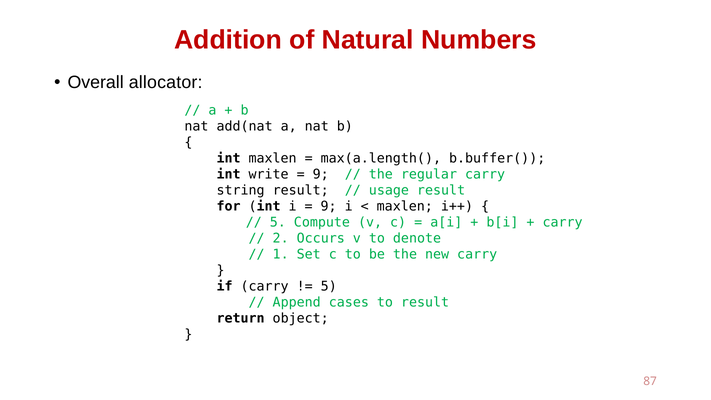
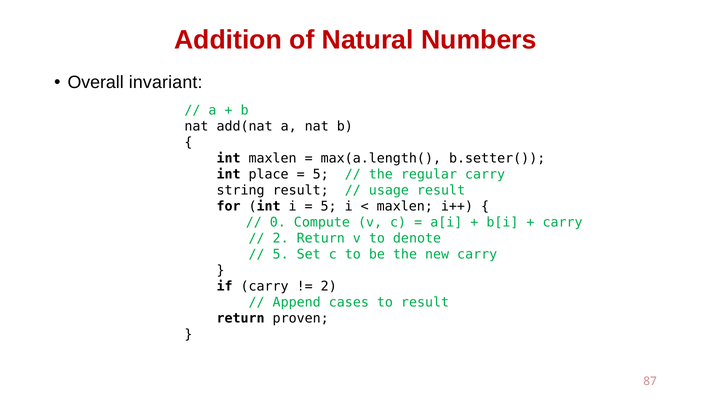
allocator: allocator -> invariant
b.buffer(: b.buffer( -> b.setter(
write: write -> place
9 at (321, 174): 9 -> 5
9 at (329, 206): 9 -> 5
5 at (278, 222): 5 -> 0
2 Occurs: Occurs -> Return
1 at (281, 254): 1 -> 5
5 at (329, 286): 5 -> 2
object: object -> proven
